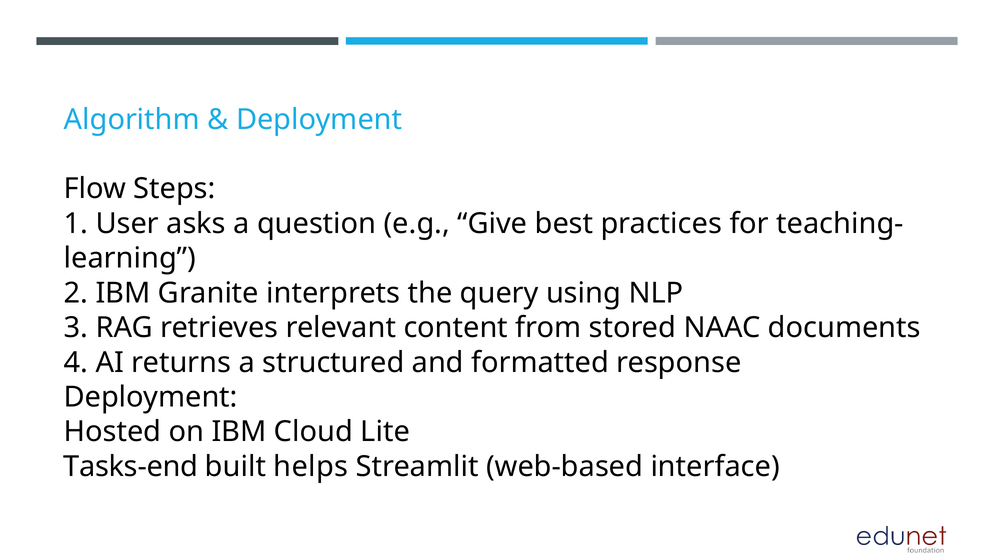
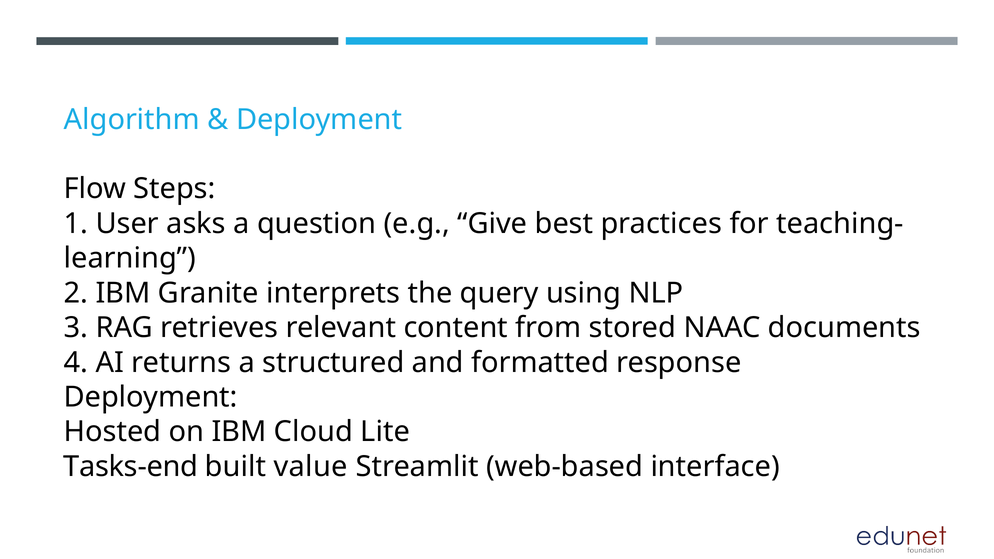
helps: helps -> value
